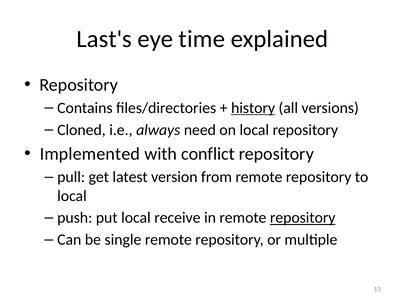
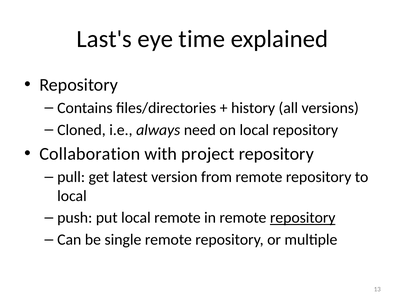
history underline: present -> none
Implemented: Implemented -> Collaboration
conflict: conflict -> project
local receive: receive -> remote
